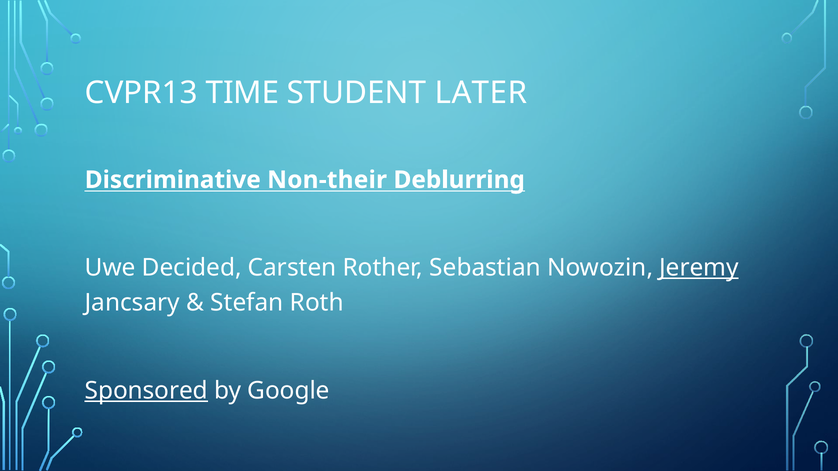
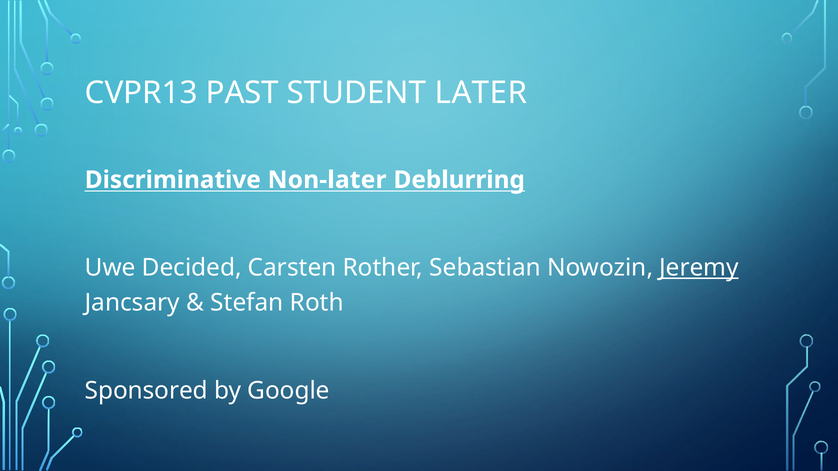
TIME: TIME -> PAST
Non-their: Non-their -> Non-later
Sponsored underline: present -> none
